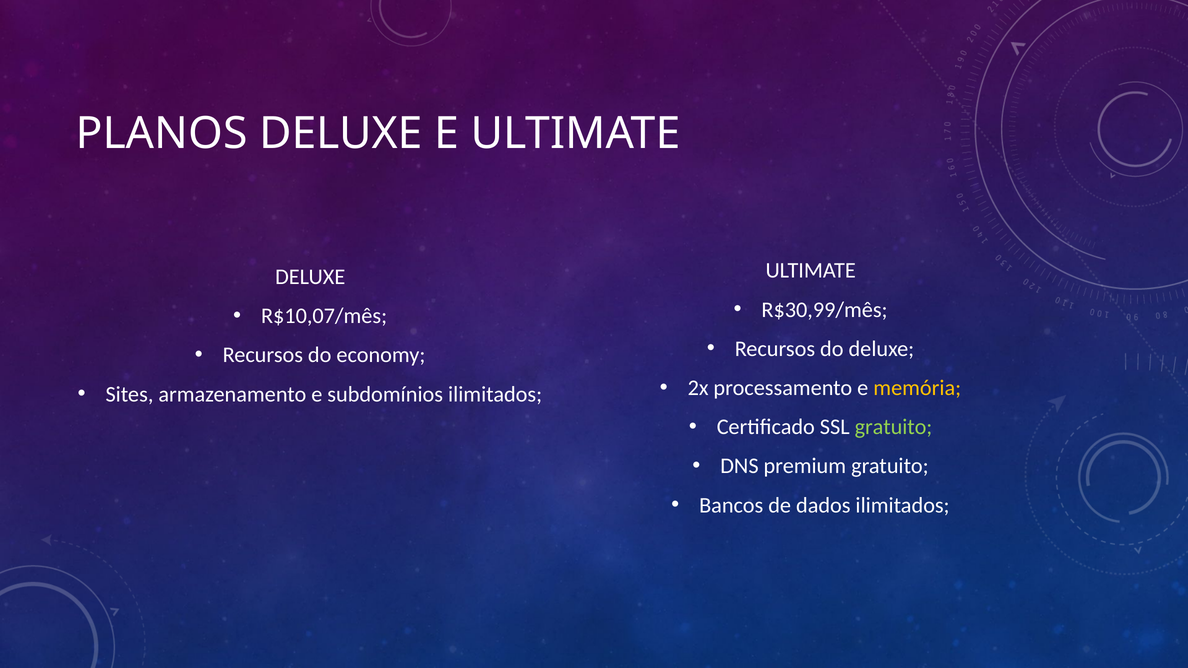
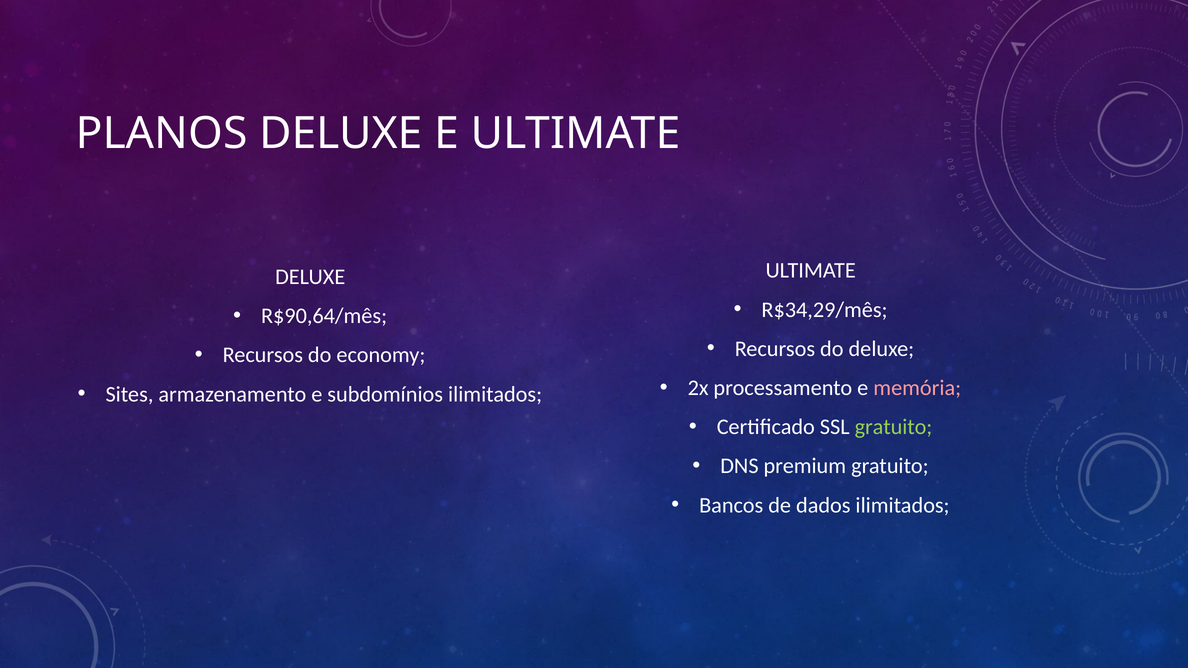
R$30,99/mês: R$30,99/mês -> R$34,29/mês
R$10,07/mês: R$10,07/mês -> R$90,64/mês
memória colour: yellow -> pink
